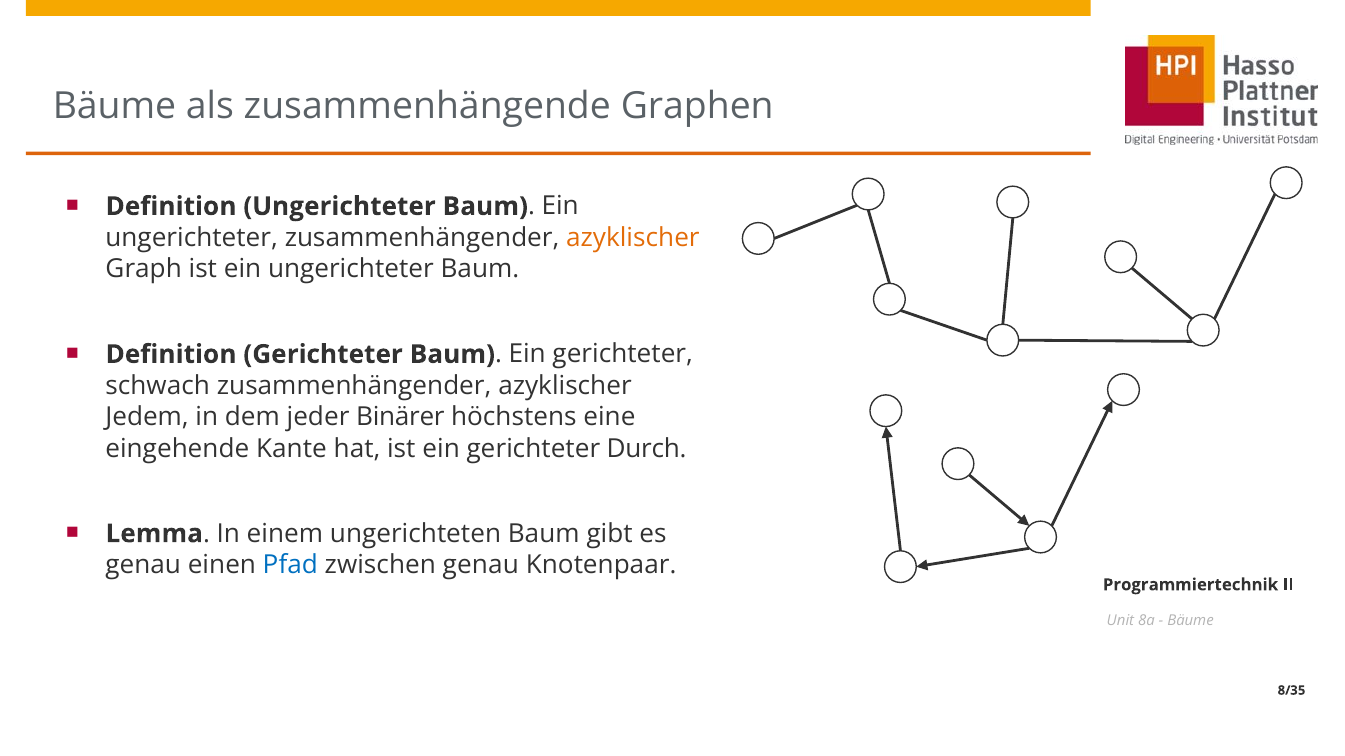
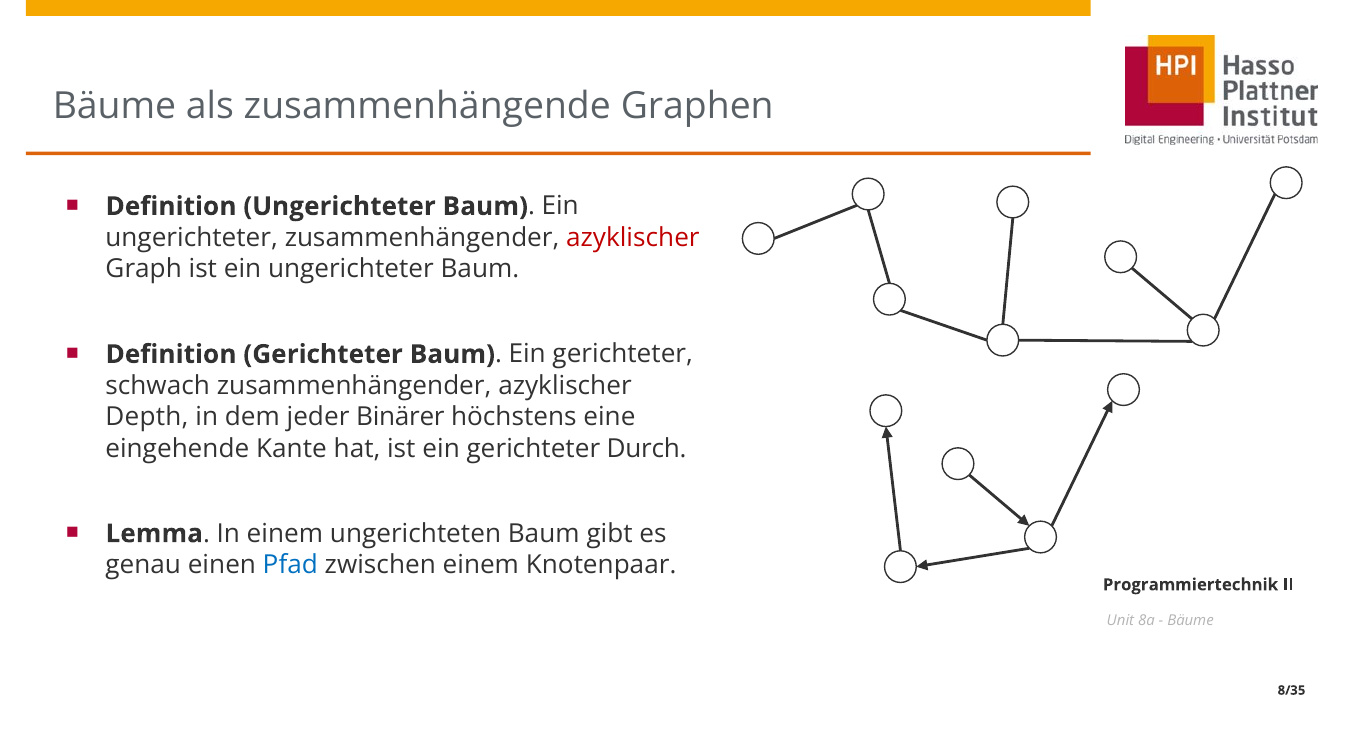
azyklischer at (633, 238) colour: orange -> red
Jedem: Jedem -> Depth
zwischen genau: genau -> einem
